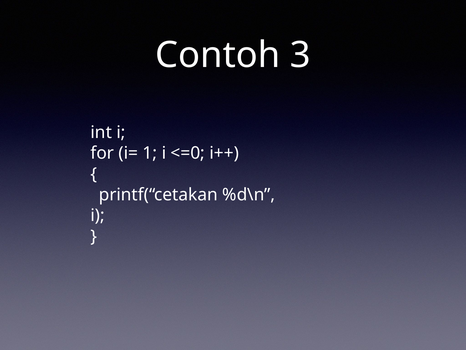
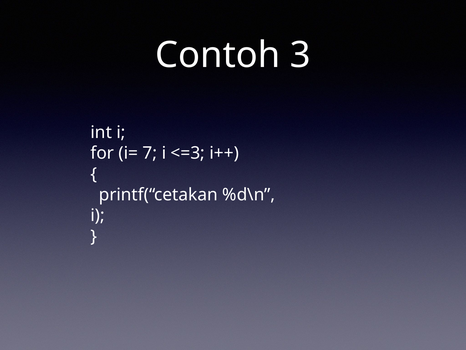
1: 1 -> 7
<=0: <=0 -> <=3
